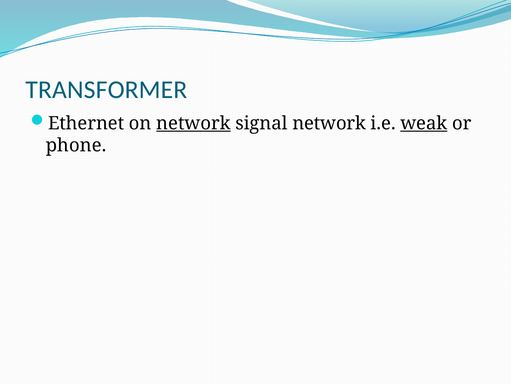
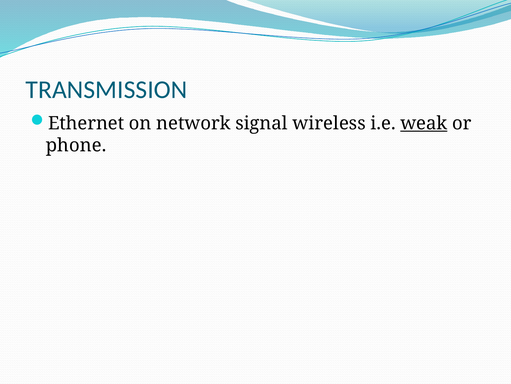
TRANSFORMER: TRANSFORMER -> TRANSMISSION
network at (193, 123) underline: present -> none
signal network: network -> wireless
